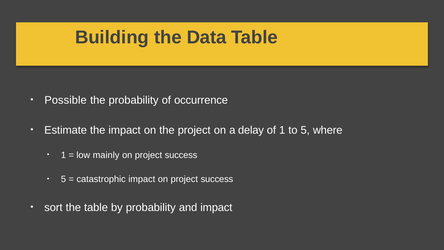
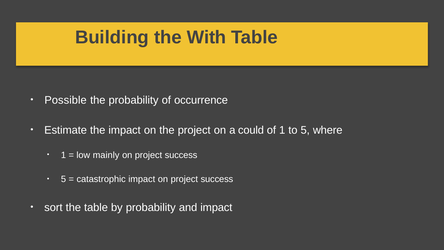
Data: Data -> With
delay: delay -> could
